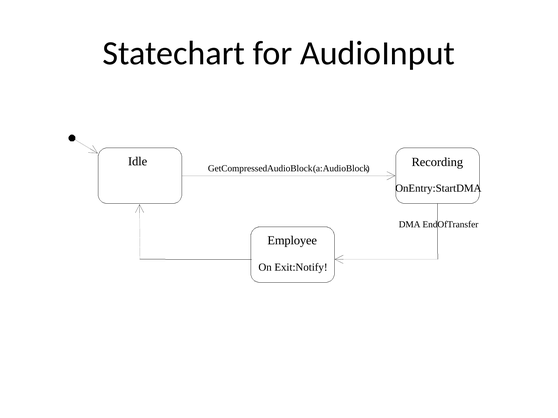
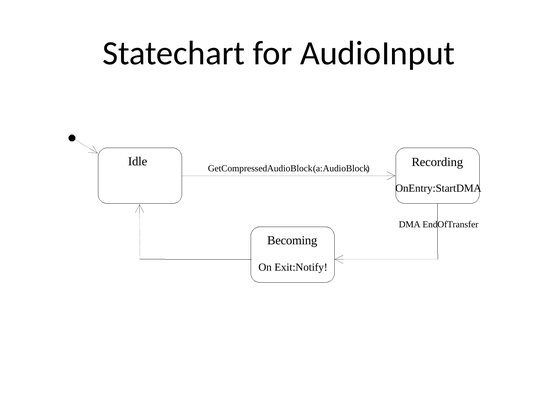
Employee: Employee -> Becoming
